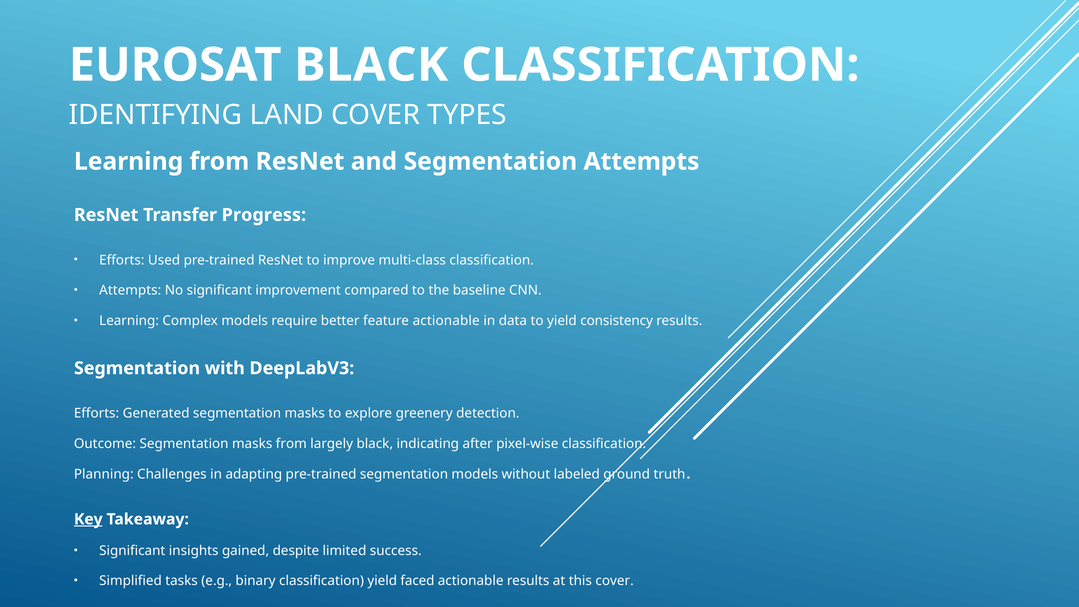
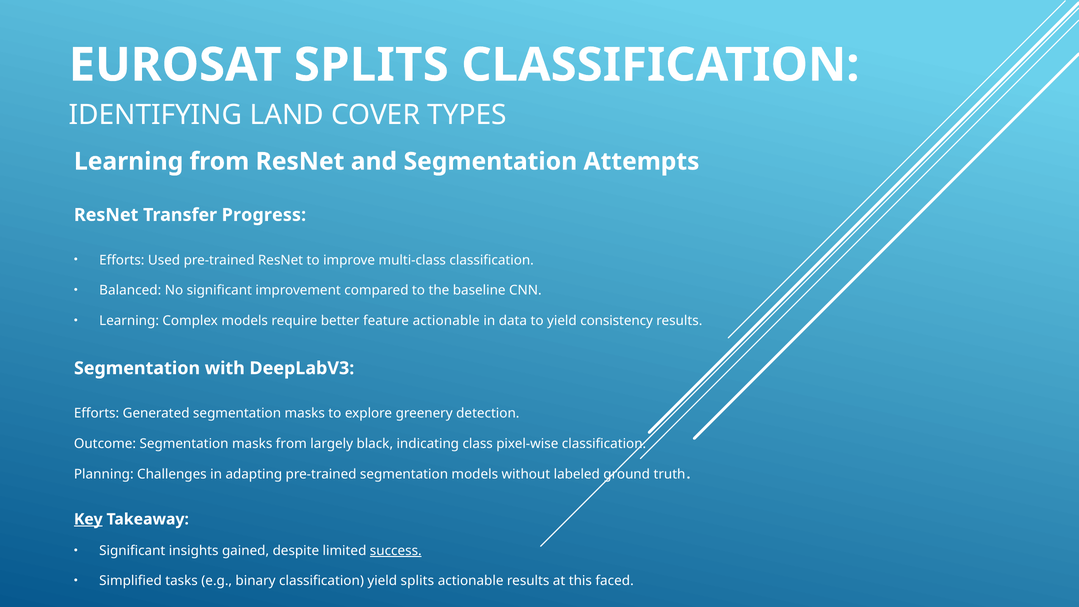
EUROSAT BLACK: BLACK -> SPLITS
Attempts at (130, 290): Attempts -> Balanced
after: after -> class
success underline: none -> present
yield faced: faced -> splits
this cover: cover -> faced
